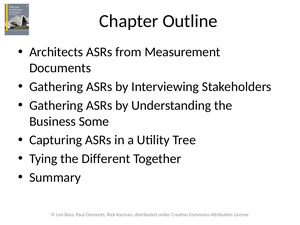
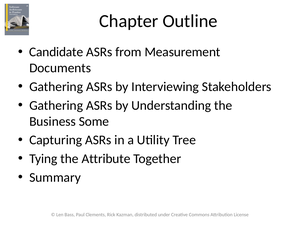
Architects: Architects -> Candidate
Different: Different -> Attribute
